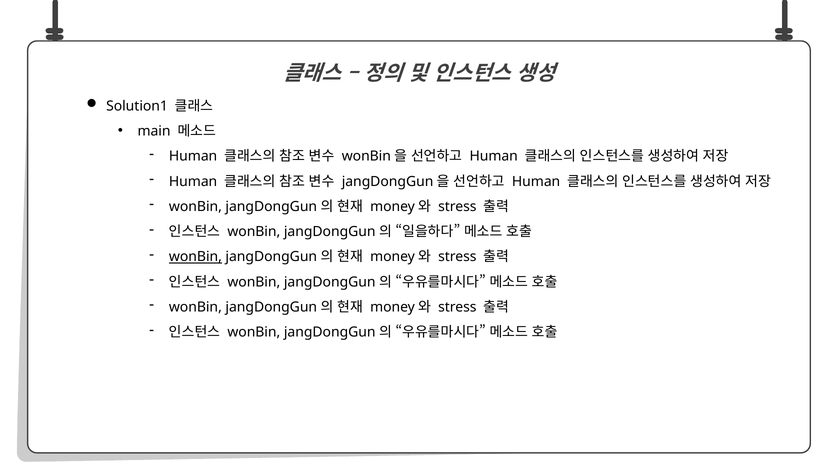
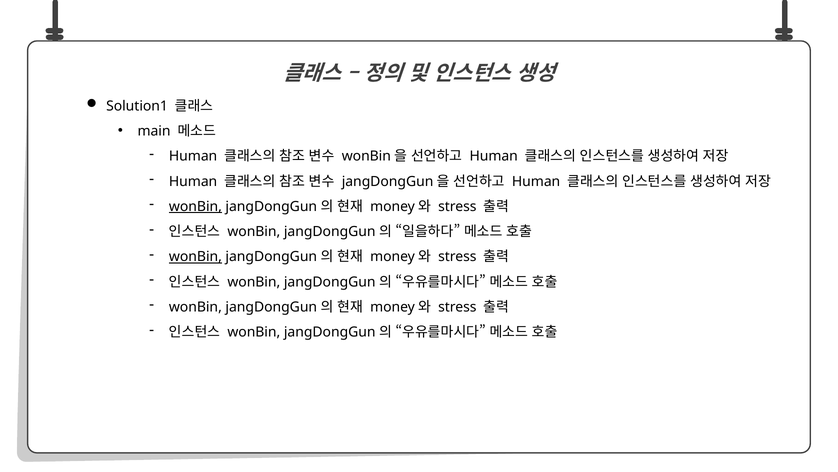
wonBin at (195, 206) underline: none -> present
